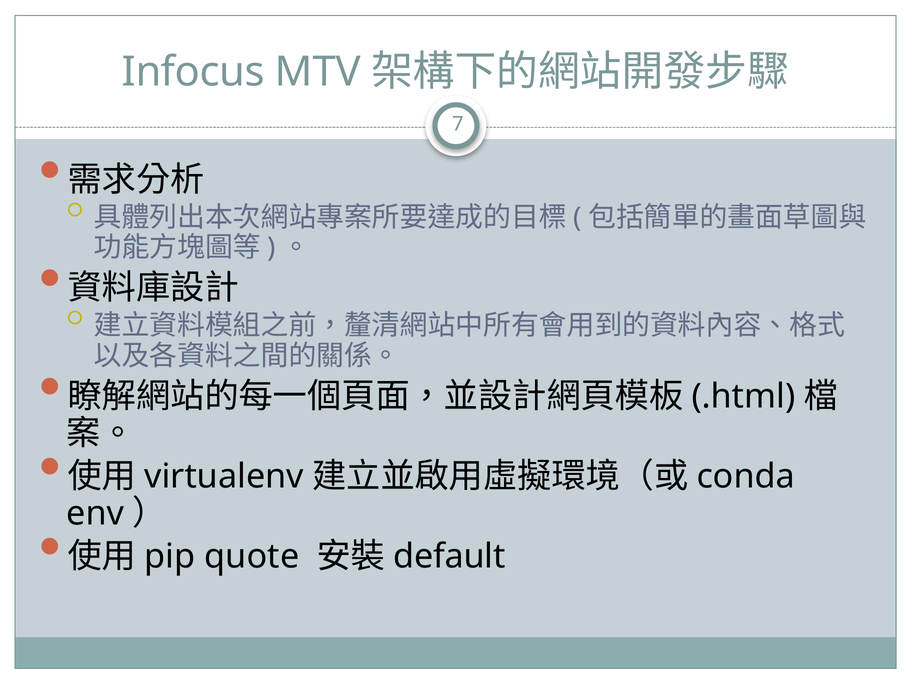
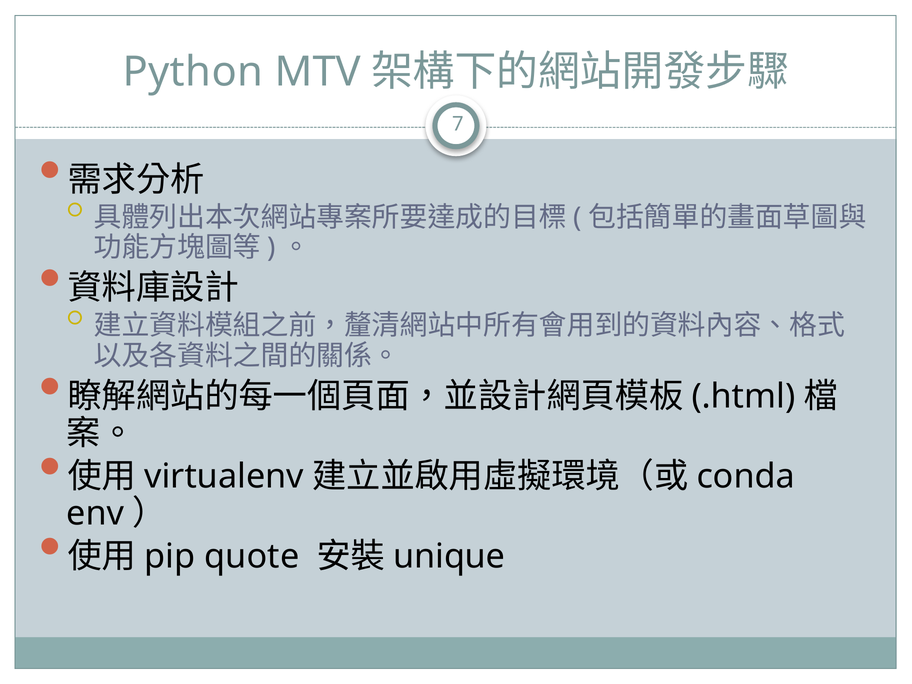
Infocus: Infocus -> Python
default: default -> unique
